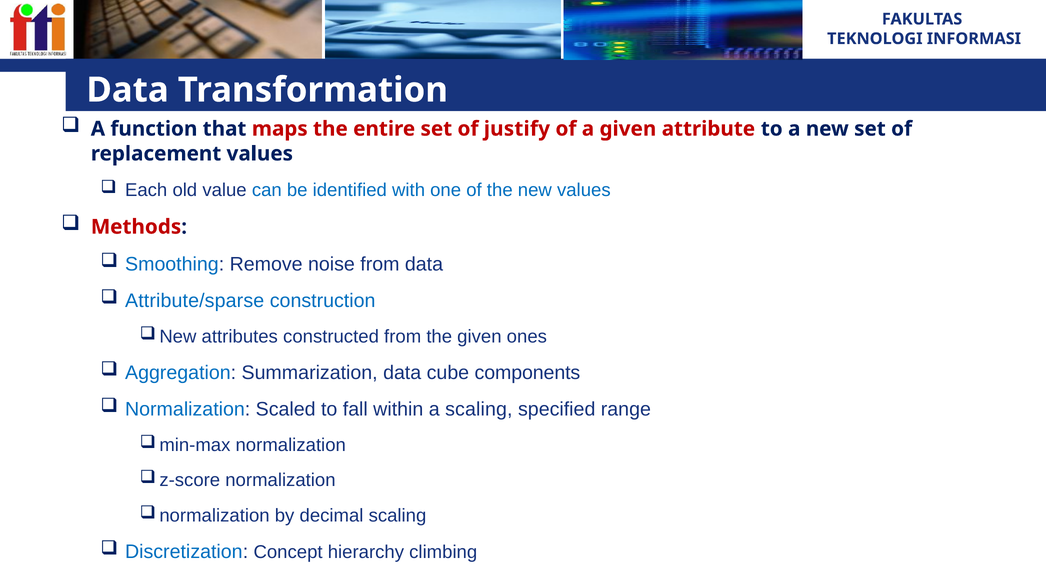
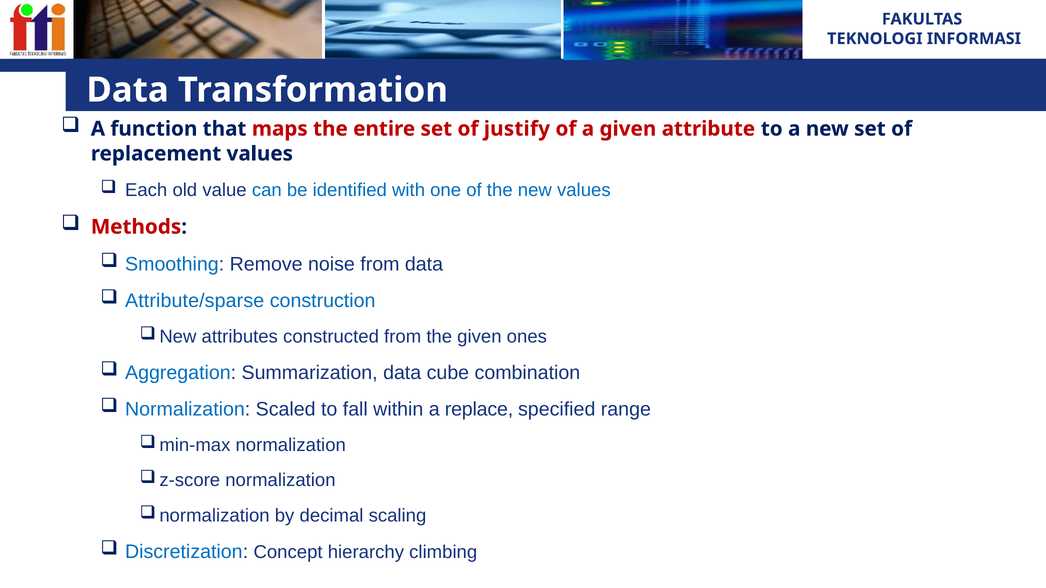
components: components -> combination
a scaling: scaling -> replace
